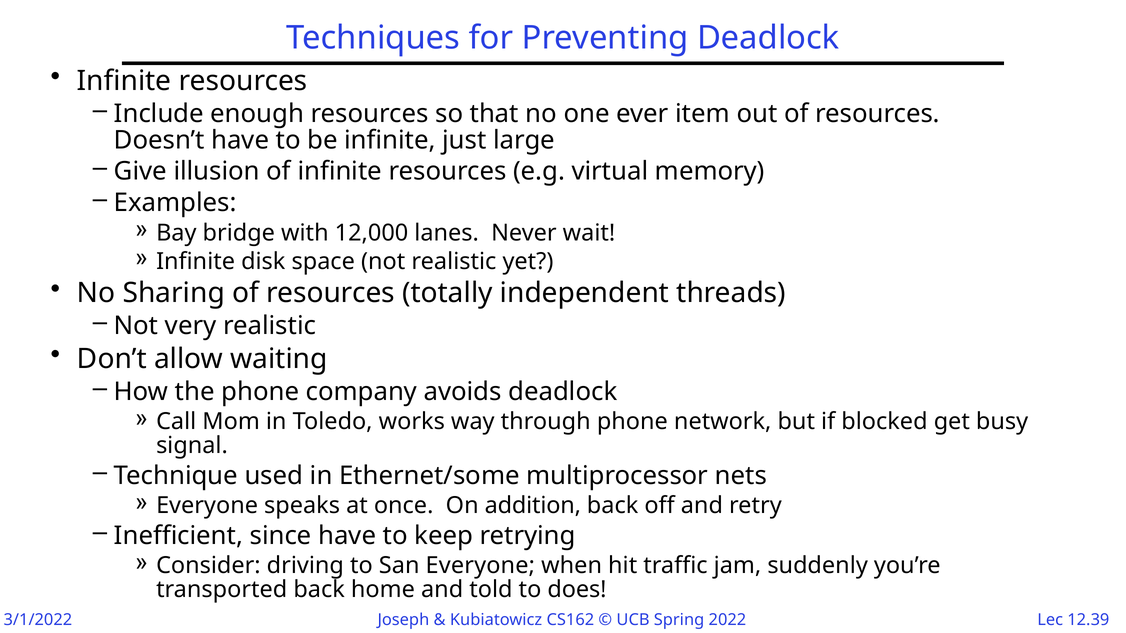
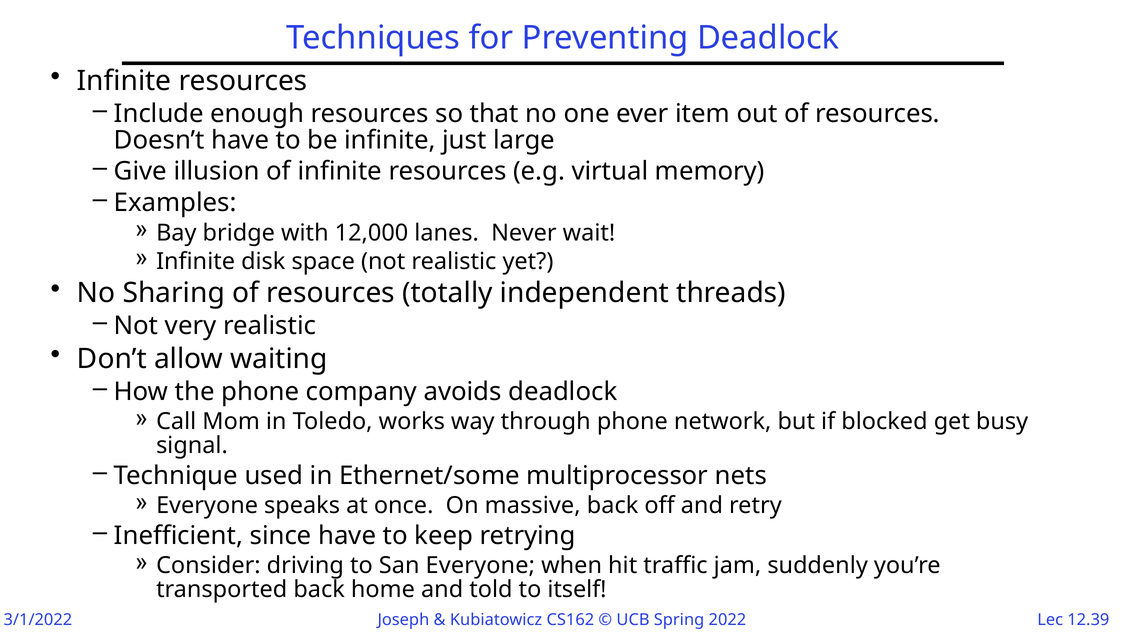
addition: addition -> massive
does: does -> itself
